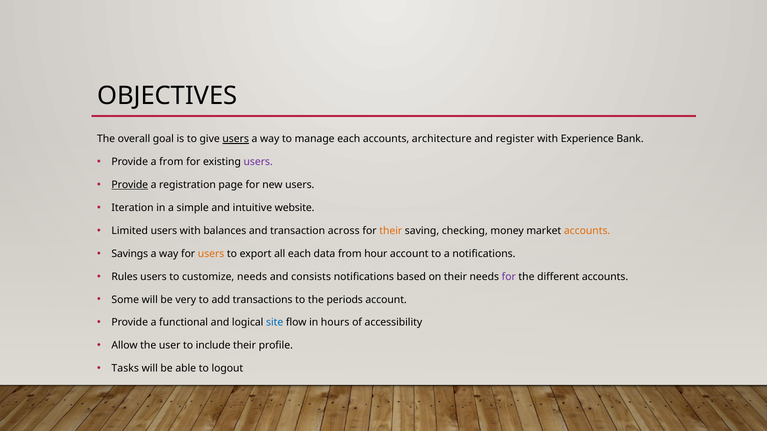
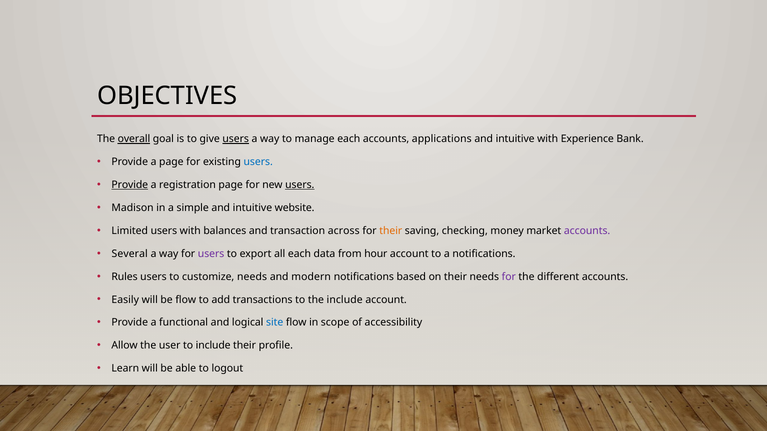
overall underline: none -> present
architecture: architecture -> applications
register at (515, 139): register -> intuitive
a from: from -> page
users at (258, 162) colour: purple -> blue
users at (300, 185) underline: none -> present
Iteration: Iteration -> Madison
accounts at (587, 231) colour: orange -> purple
Savings: Savings -> Several
users at (211, 254) colour: orange -> purple
consists: consists -> modern
Some: Some -> Easily
be very: very -> flow
the periods: periods -> include
hours: hours -> scope
Tasks: Tasks -> Learn
